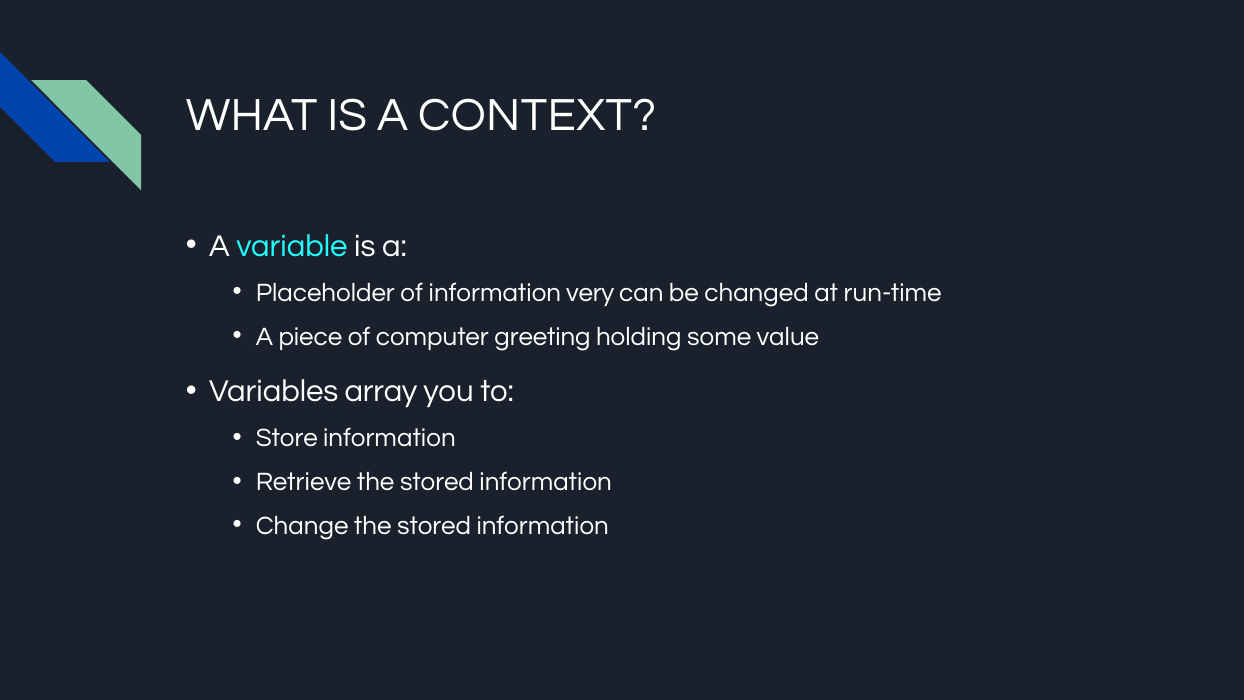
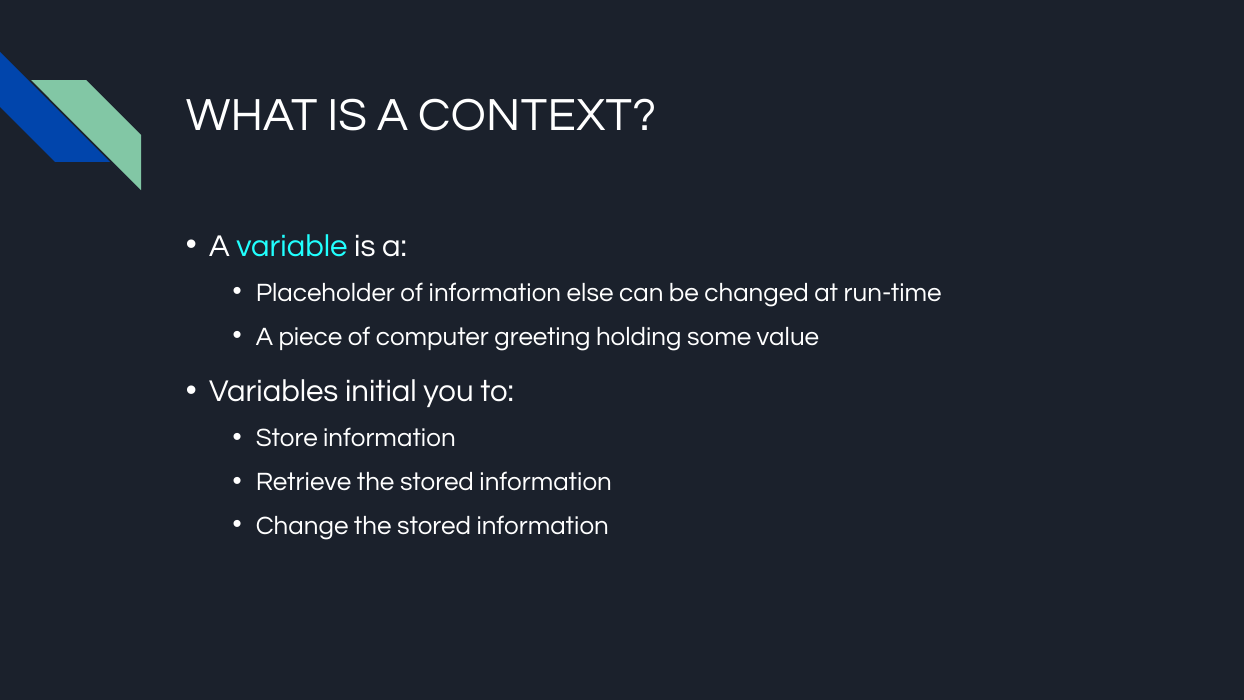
very: very -> else
array: array -> initial
